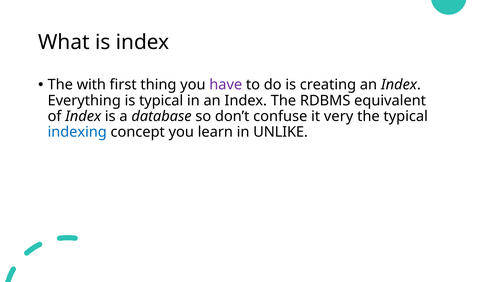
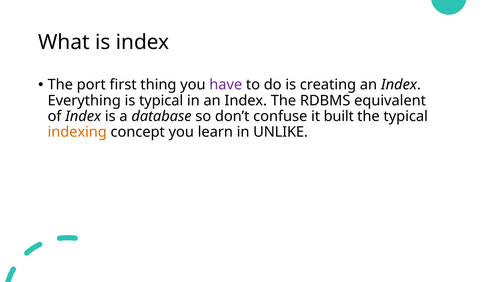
with: with -> port
very: very -> built
indexing colour: blue -> orange
